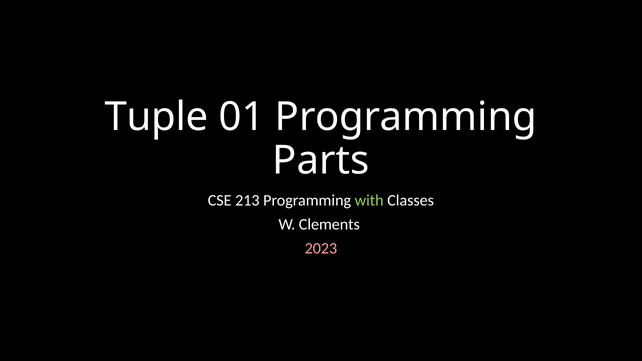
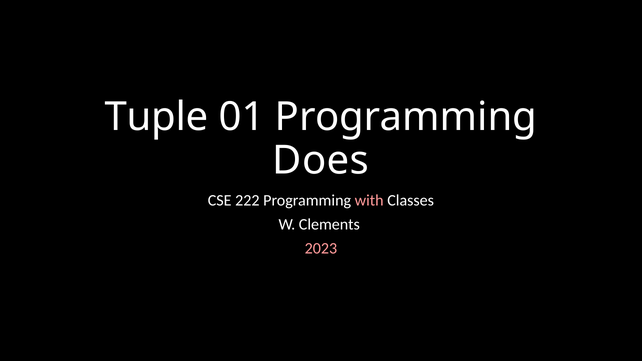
Parts: Parts -> Does
213: 213 -> 222
with colour: light green -> pink
